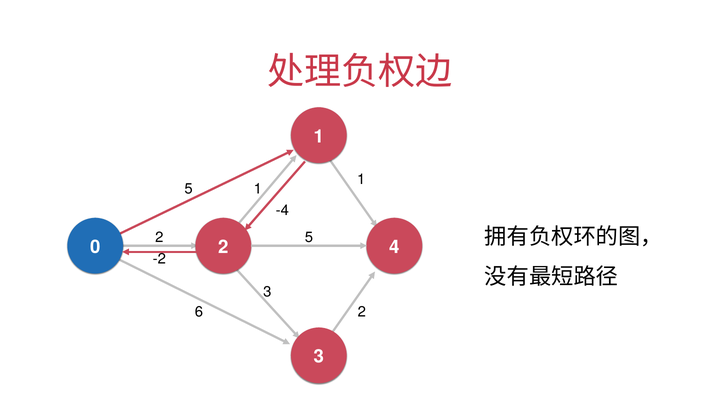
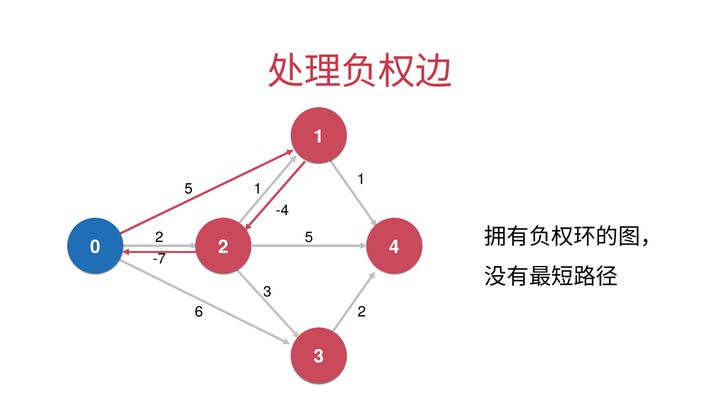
-2: -2 -> -7
